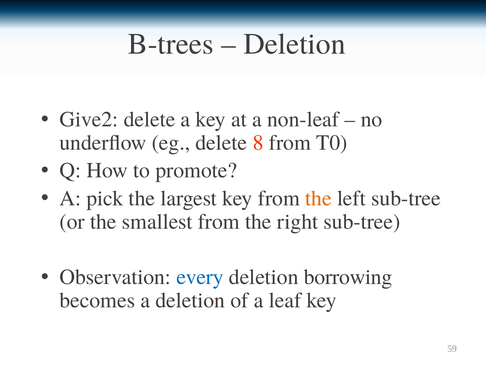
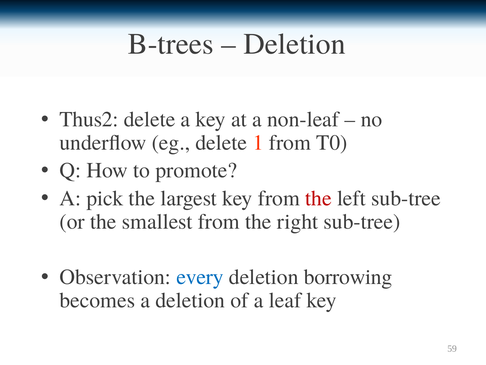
Give2: Give2 -> Thus2
8: 8 -> 1
the at (318, 198) colour: orange -> red
